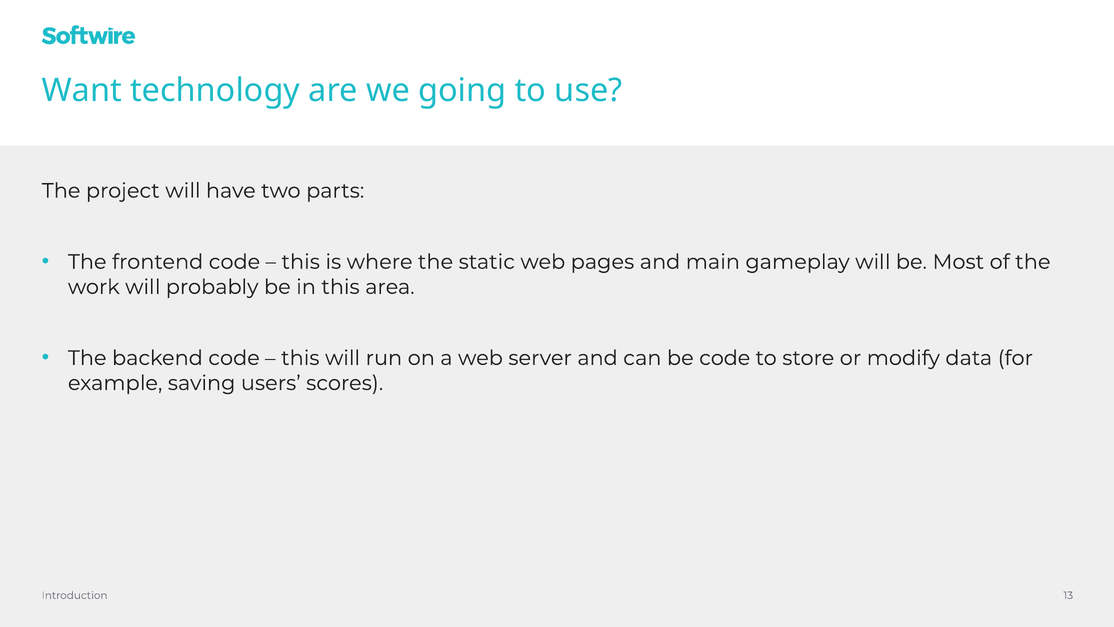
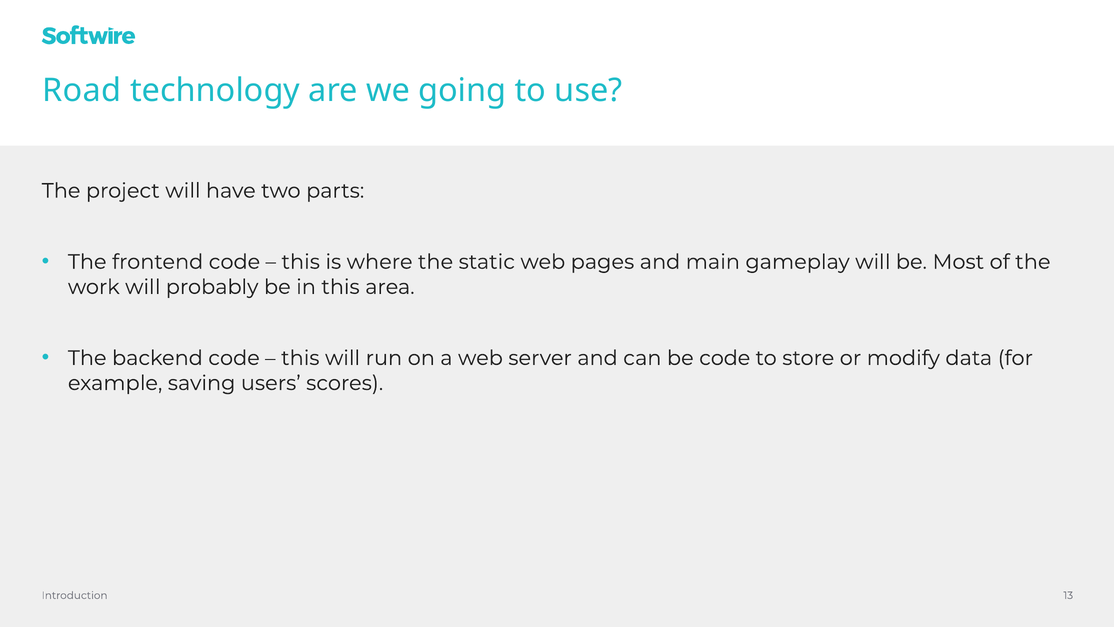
Want: Want -> Road
